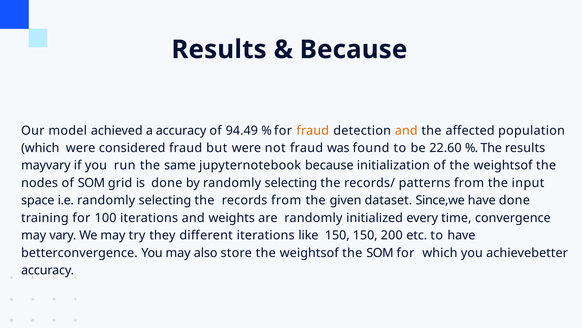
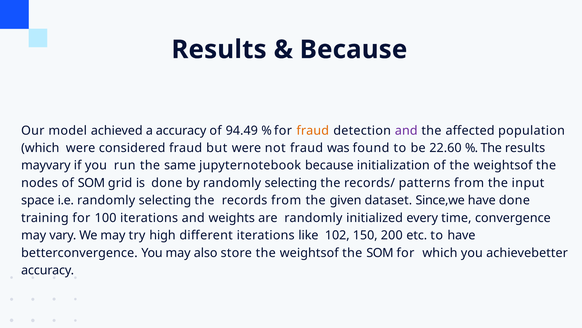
and at (406, 130) colour: orange -> purple
they: they -> high
like 150: 150 -> 102
